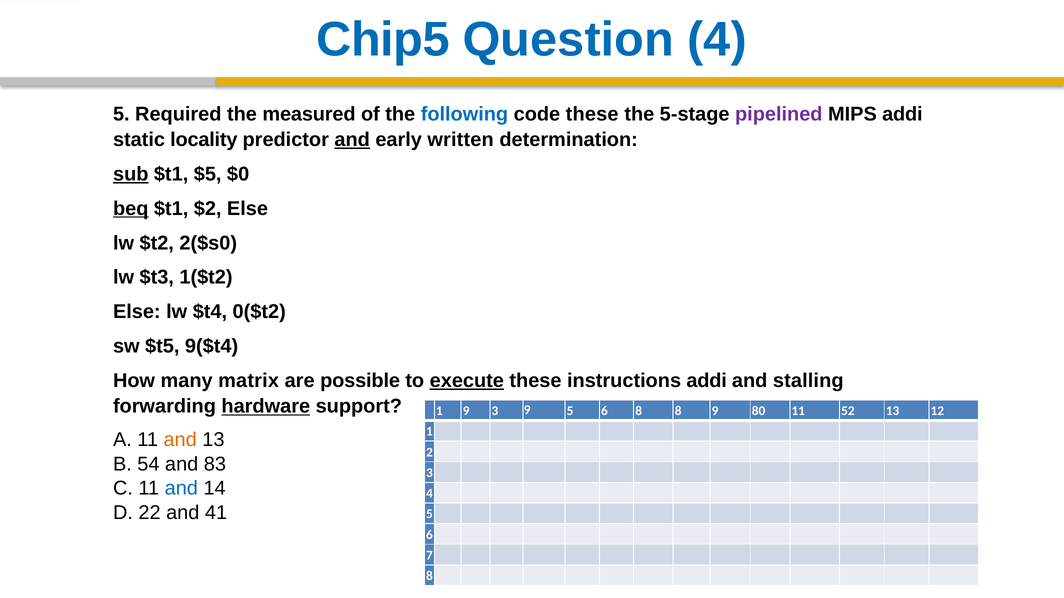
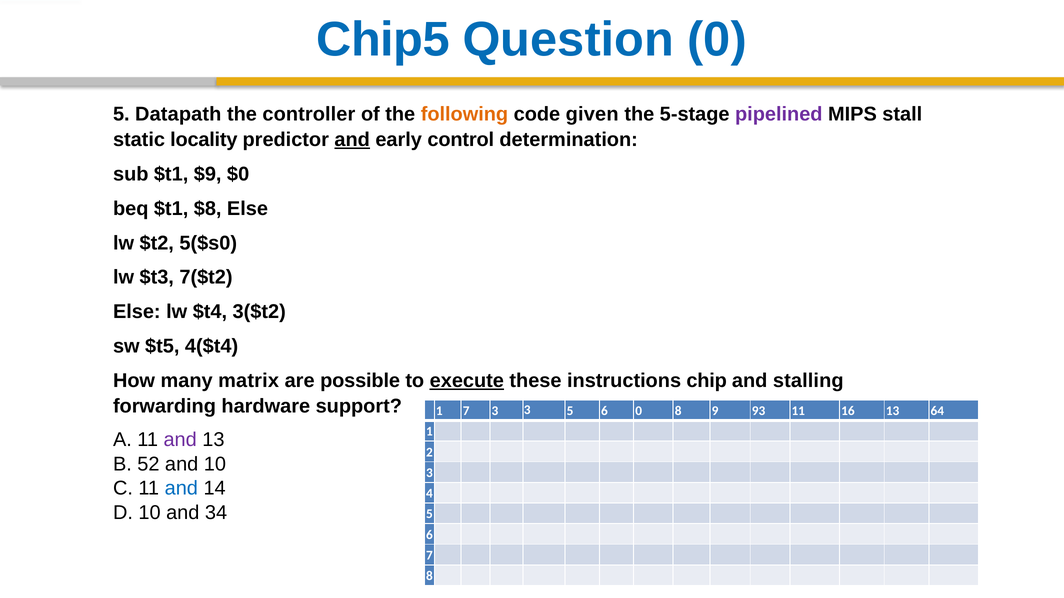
Question 4: 4 -> 0
Required: Required -> Datapath
measured: measured -> controller
following colour: blue -> orange
code these: these -> given
MIPS addi: addi -> stall
written: written -> control
sub underline: present -> none
$5: $5 -> $9
beq underline: present -> none
$2: $2 -> $8
2($s0: 2($s0 -> 5($s0
1($t2: 1($t2 -> 7($t2
0($t2: 0($t2 -> 3($t2
9($t4: 9($t4 -> 4($t4
instructions addi: addi -> chip
hardware underline: present -> none
1 9: 9 -> 7
3 9: 9 -> 3
6 8: 8 -> 0
80: 80 -> 93
52: 52 -> 16
13 12: 12 -> 64
and at (180, 440) colour: orange -> purple
54: 54 -> 52
and 83: 83 -> 10
D 22: 22 -> 10
41: 41 -> 34
